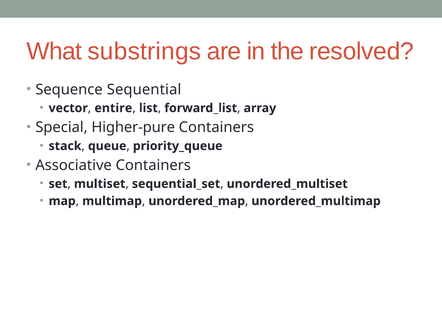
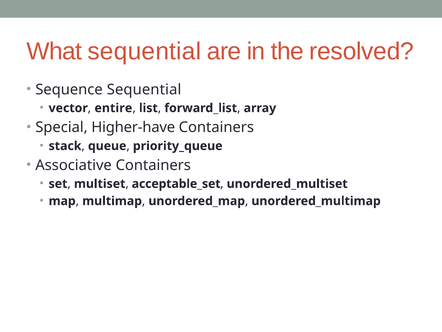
What substrings: substrings -> sequential
Higher-pure: Higher-pure -> Higher-have
sequential_set: sequential_set -> acceptable_set
